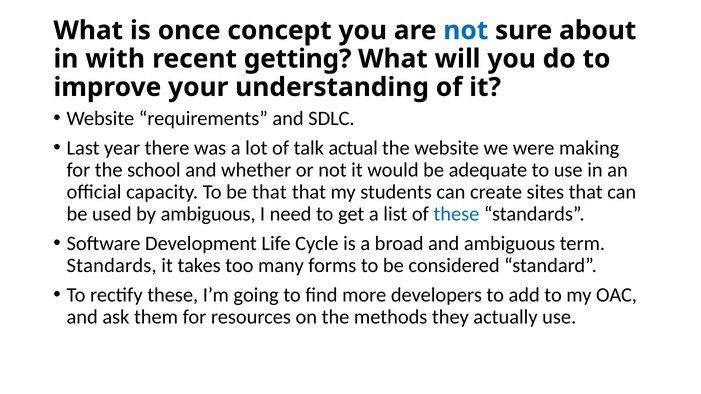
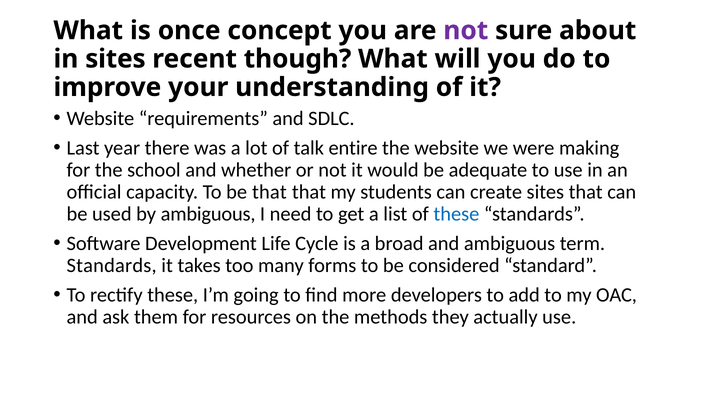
not at (466, 31) colour: blue -> purple
in with: with -> sites
getting: getting -> though
actual: actual -> entire
